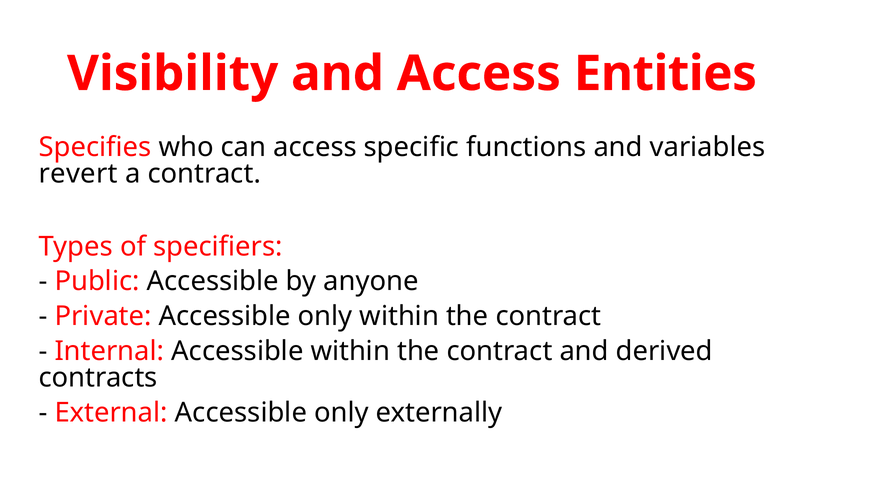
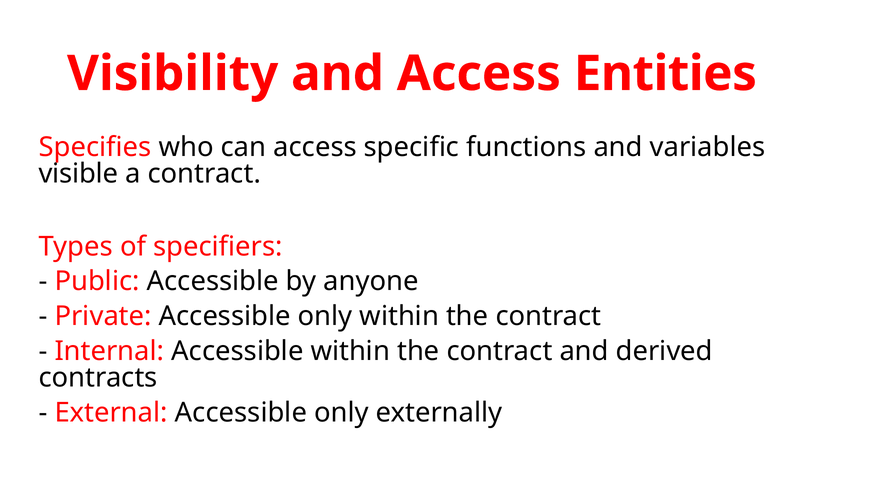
revert: revert -> visible
